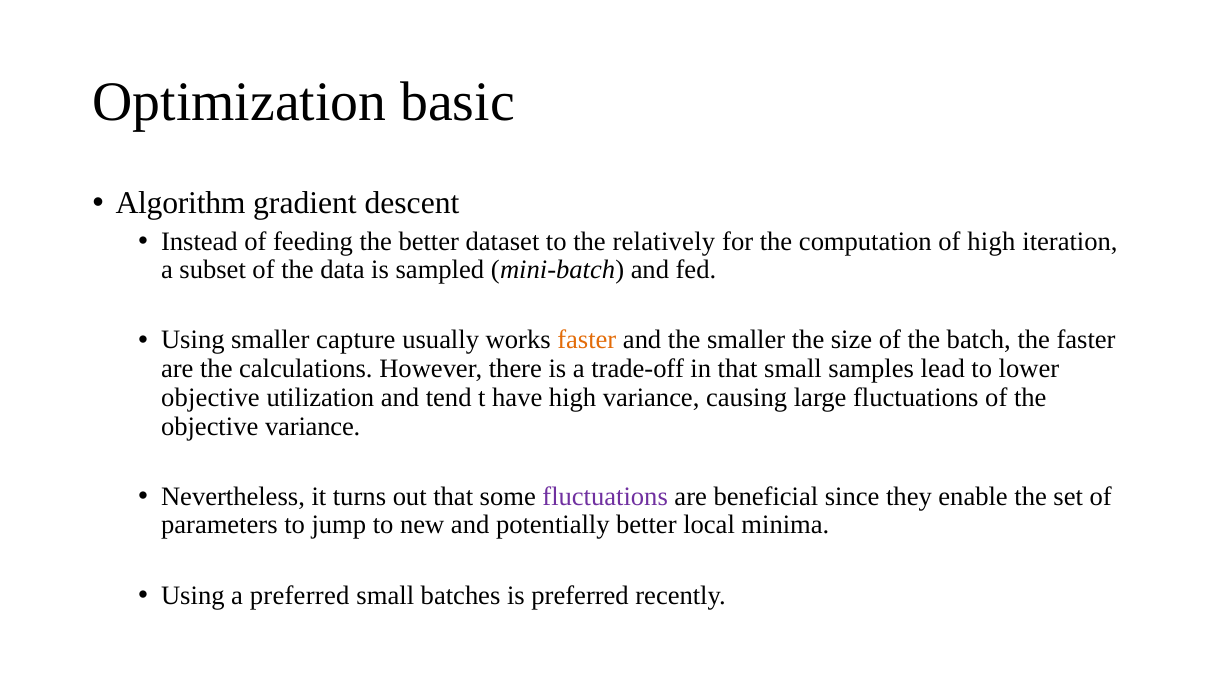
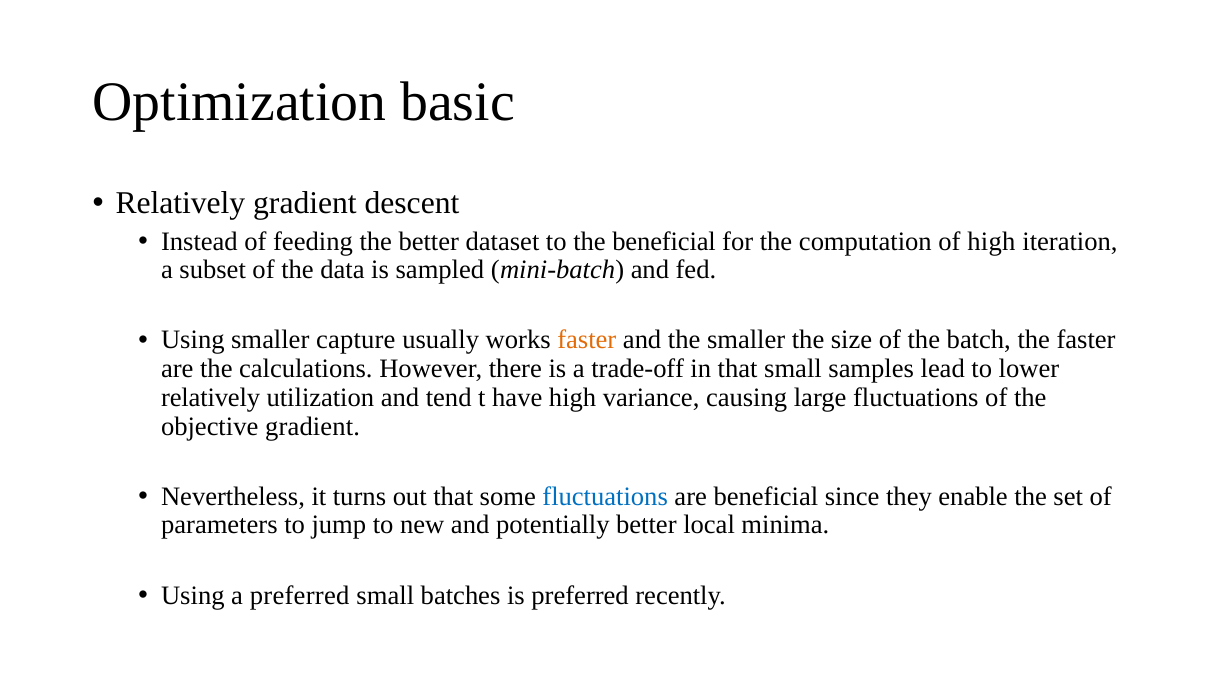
Algorithm at (181, 204): Algorithm -> Relatively
the relatively: relatively -> beneficial
objective at (210, 398): objective -> relatively
objective variance: variance -> gradient
fluctuations at (605, 496) colour: purple -> blue
